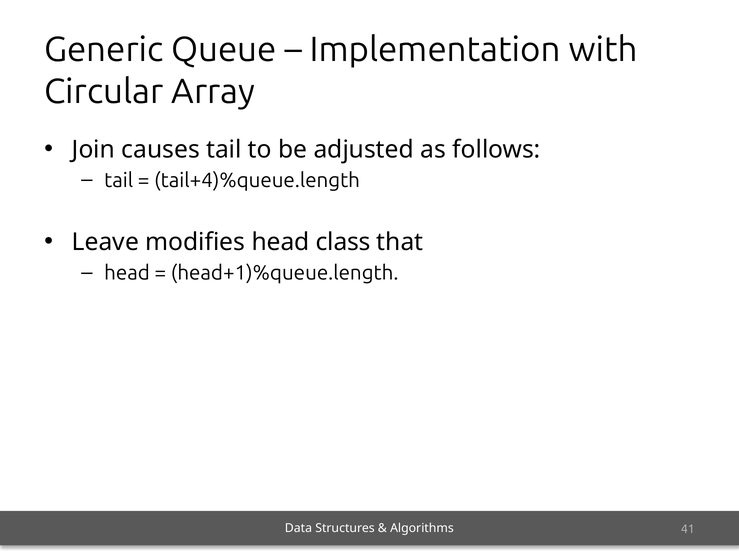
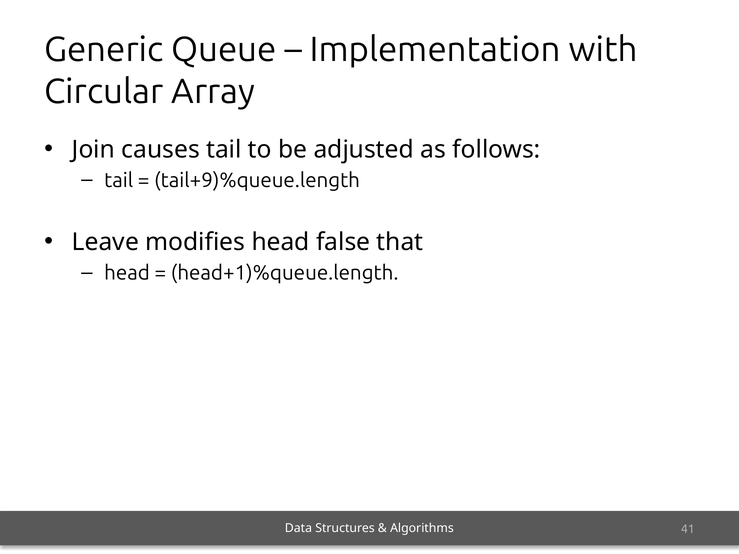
tail+4)%queue.length: tail+4)%queue.length -> tail+9)%queue.length
class: class -> false
